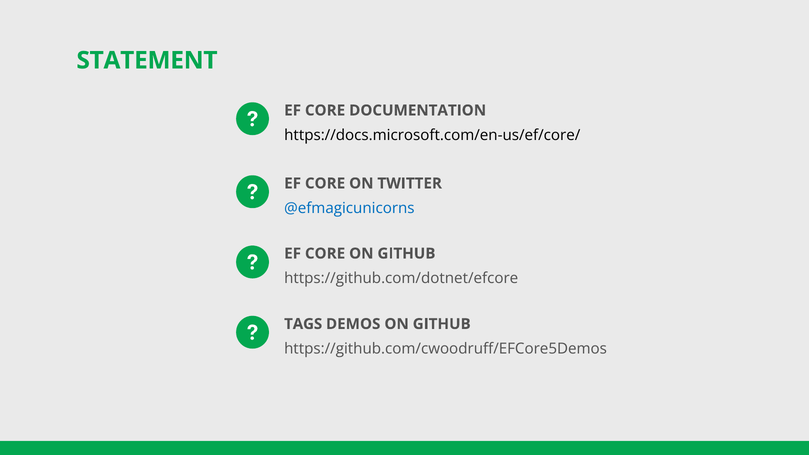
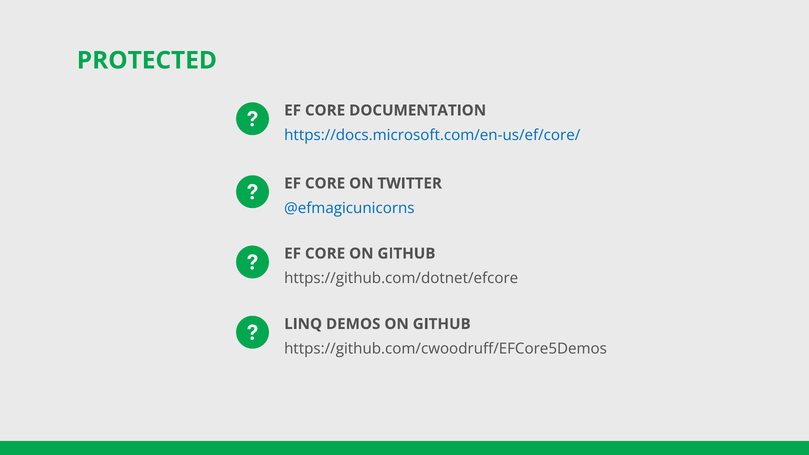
STATEMENT: STATEMENT -> PROTECTED
https://docs.microsoft.com/en-us/ef/core/ colour: black -> blue
TAGS: TAGS -> LINQ
